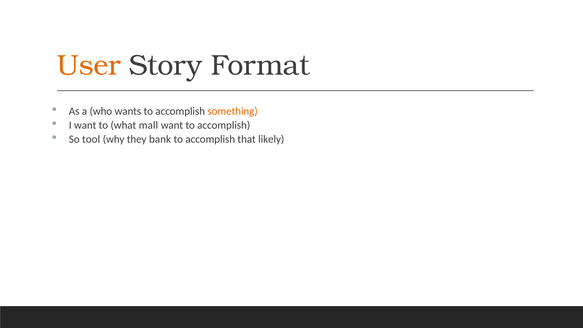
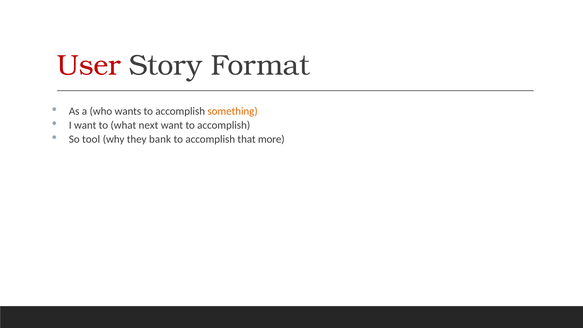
User colour: orange -> red
mall: mall -> next
likely: likely -> more
